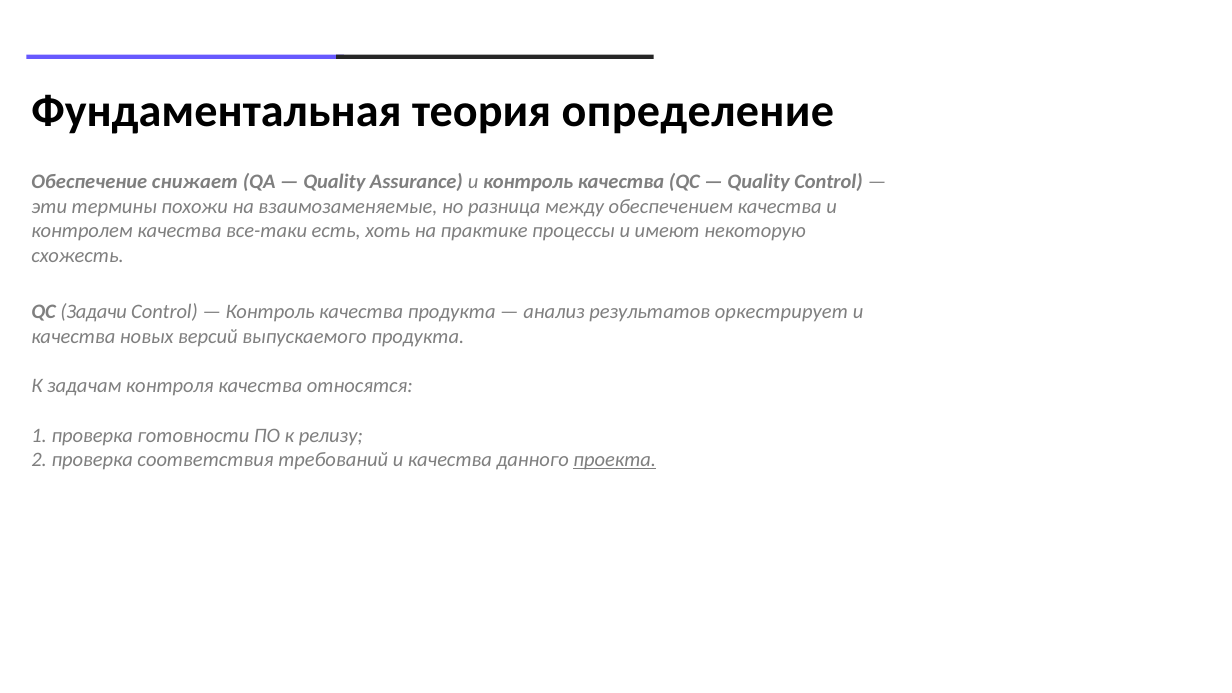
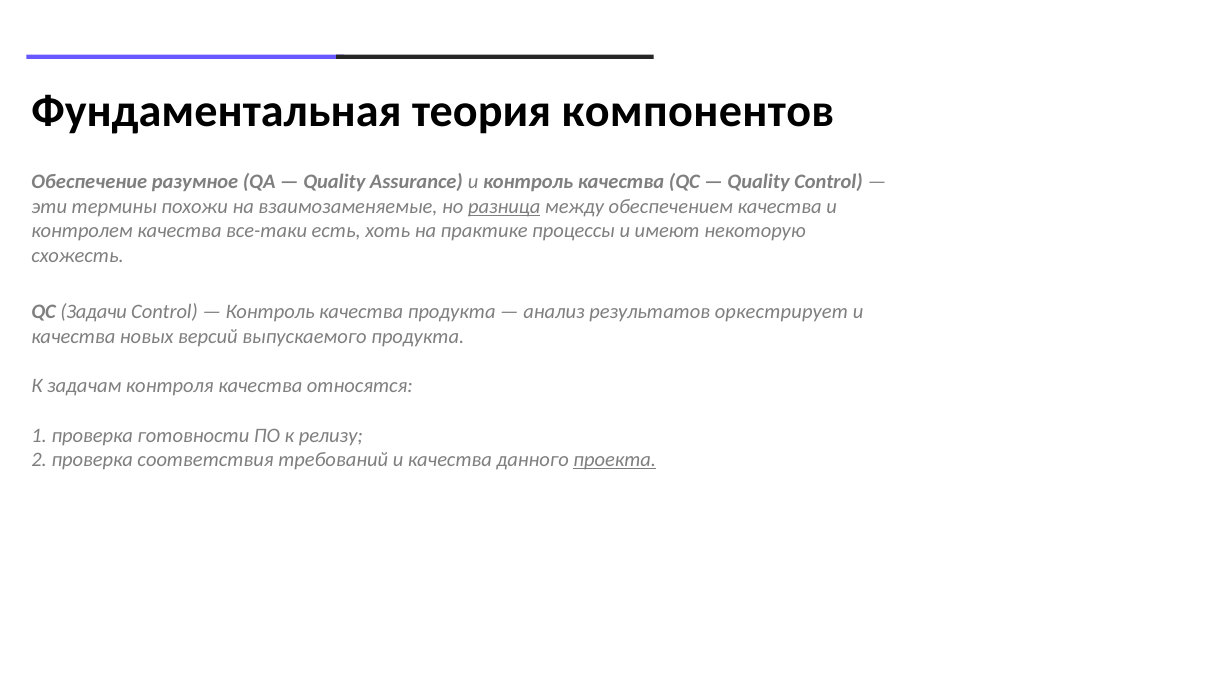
определение: определение -> компонентов
снижает: снижает -> разумное
разница underline: none -> present
